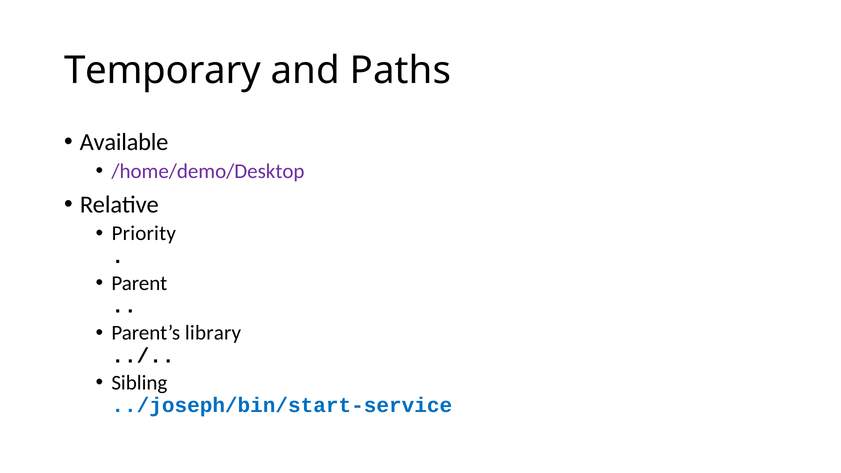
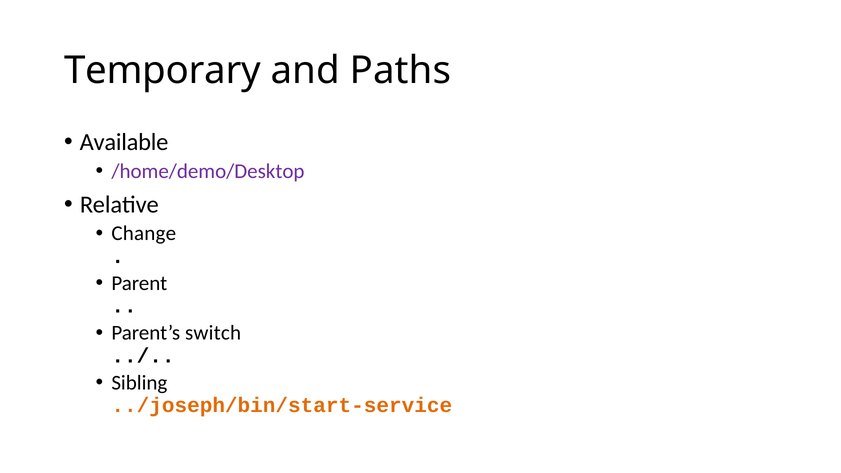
Priority: Priority -> Change
library: library -> switch
../joseph/bin/start-service colour: blue -> orange
